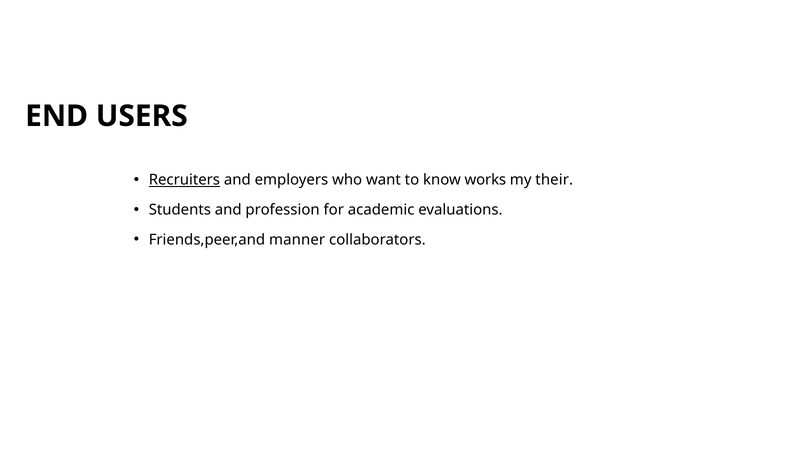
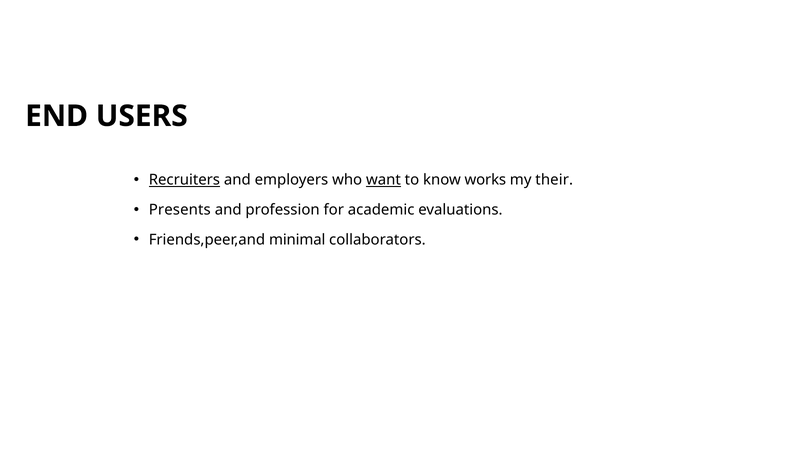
want underline: none -> present
Students: Students -> Presents
manner: manner -> minimal
